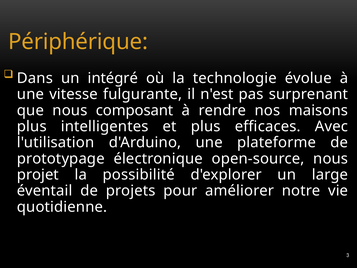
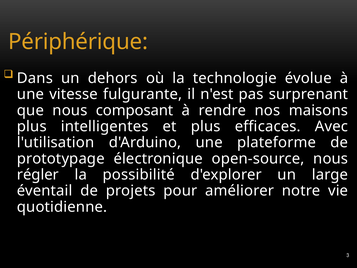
intégré: intégré -> dehors
projet: projet -> régler
